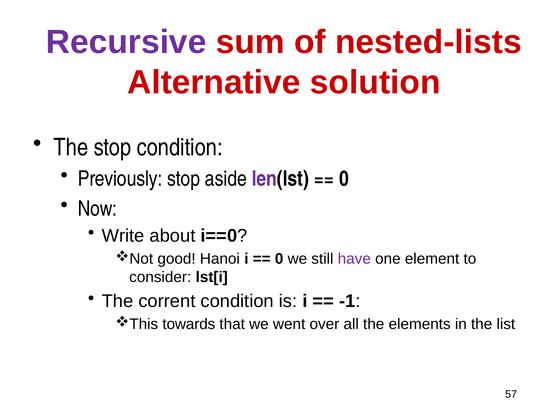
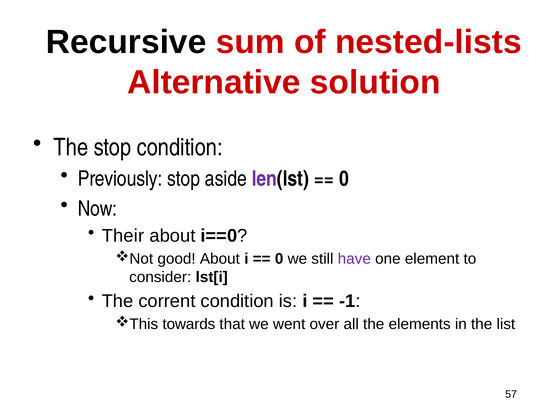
Recursive colour: purple -> black
Write: Write -> Their
good Hanoi: Hanoi -> About
